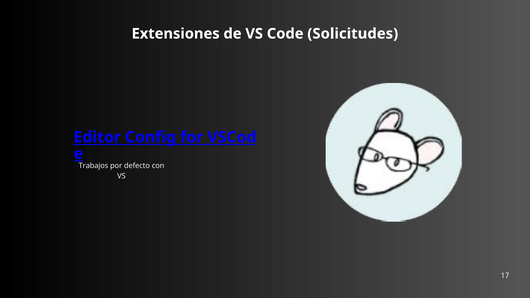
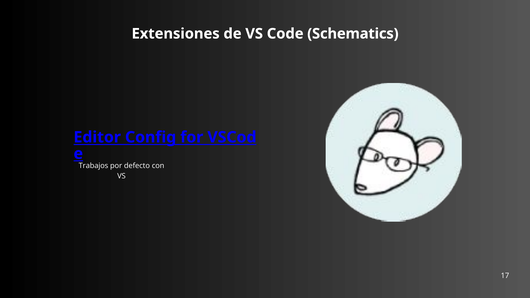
Solicitudes: Solicitudes -> Schematics
